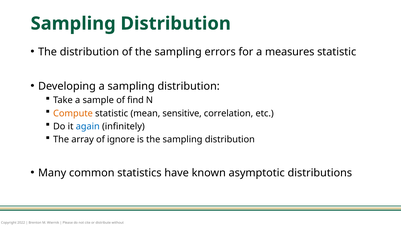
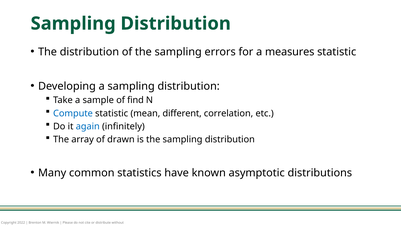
Compute colour: orange -> blue
sensitive: sensitive -> different
ignore: ignore -> drawn
